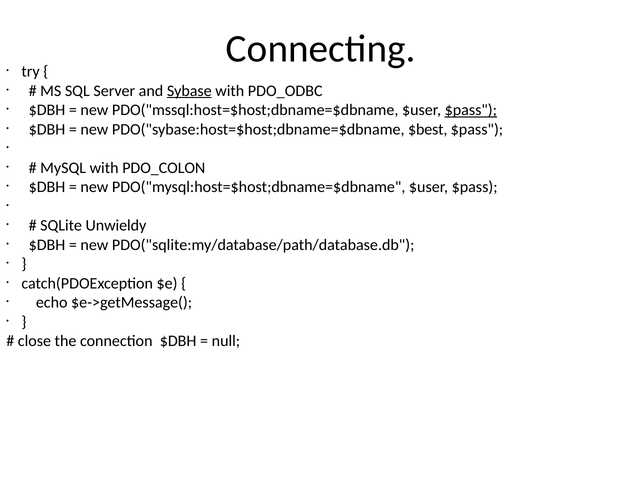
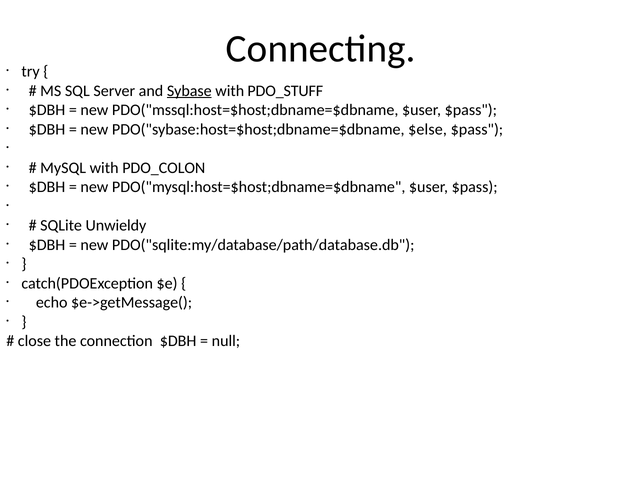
PDO_ODBC: PDO_ODBC -> PDO_STUFF
$pass at (471, 110) underline: present -> none
$best: $best -> $else
